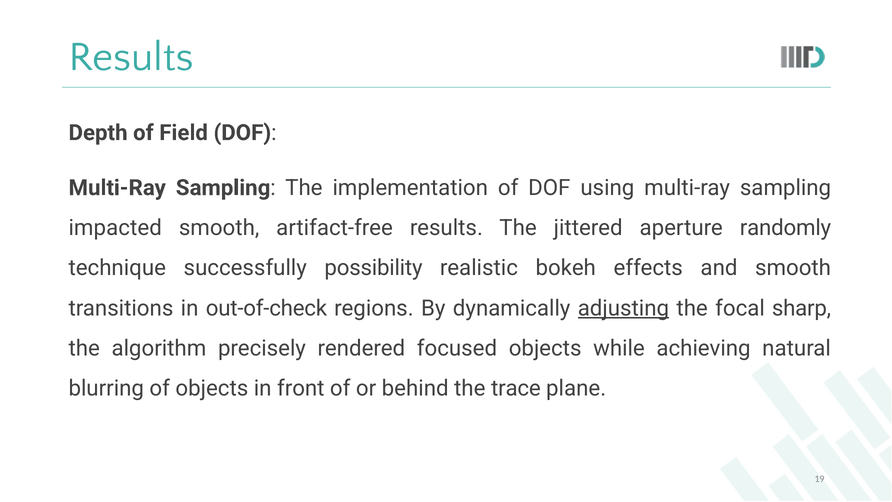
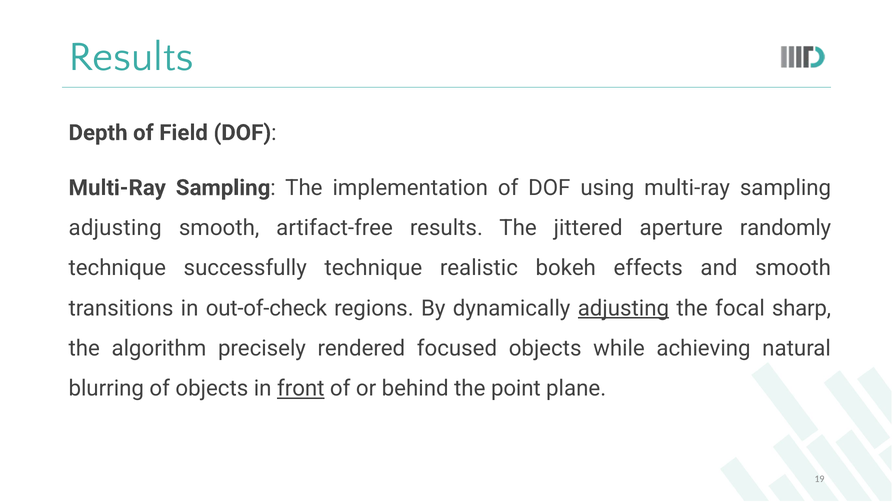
impacted at (115, 228): impacted -> adjusting
successfully possibility: possibility -> technique
front underline: none -> present
trace: trace -> point
